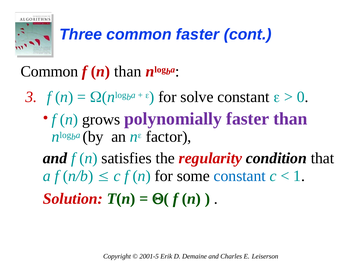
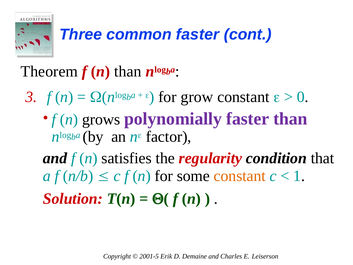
Common at (49, 71): Common -> Theorem
solve: solve -> grow
constant at (240, 176) colour: blue -> orange
